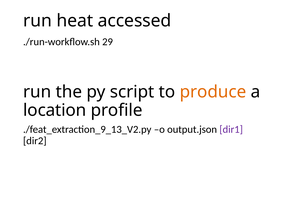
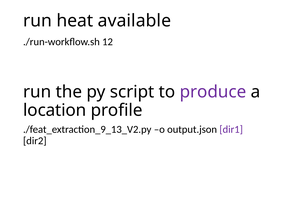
accessed: accessed -> available
29: 29 -> 12
produce colour: orange -> purple
